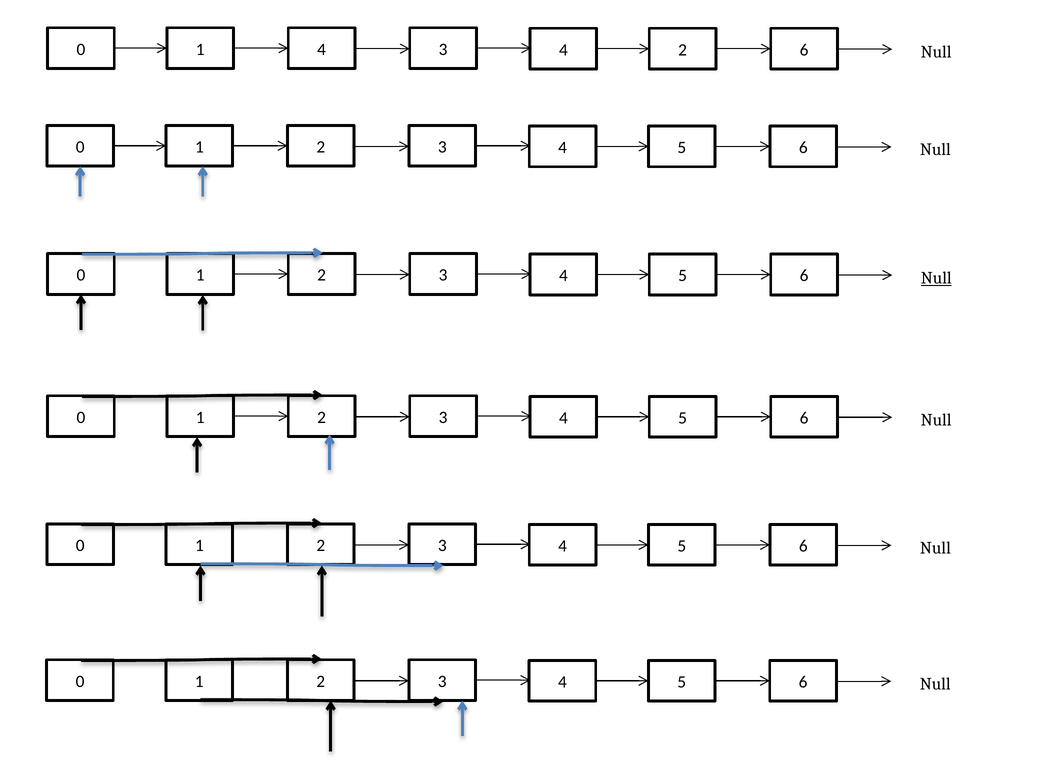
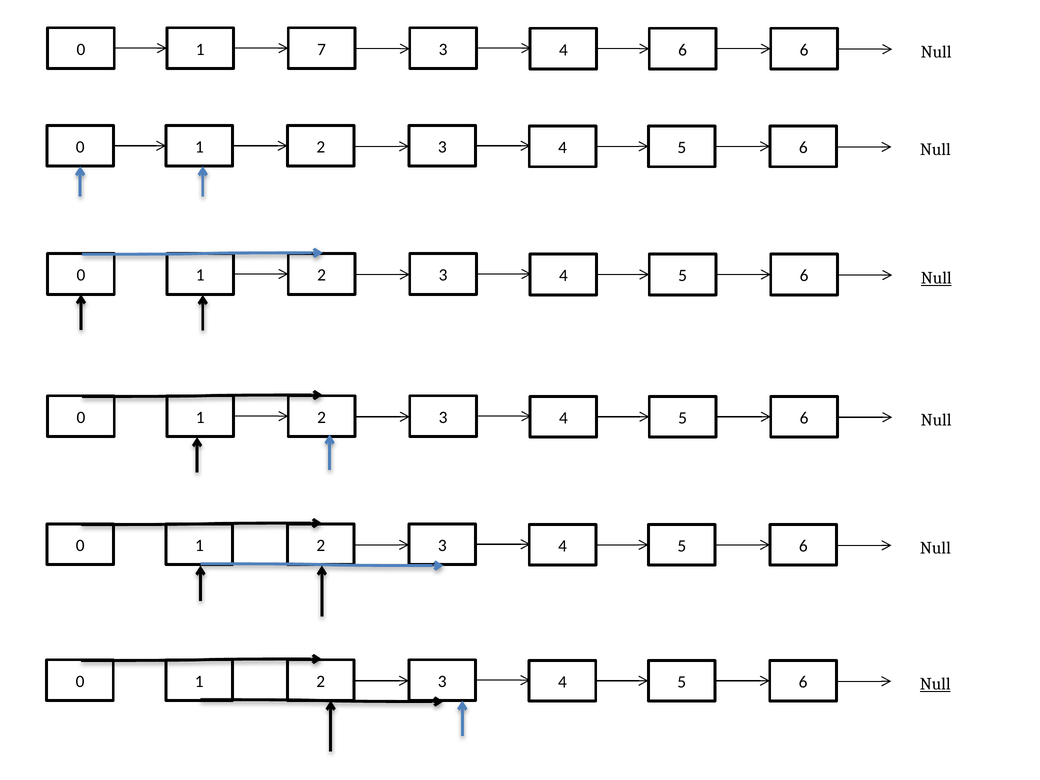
0 4: 4 -> 7
3 2: 2 -> 6
Null at (935, 684) underline: none -> present
